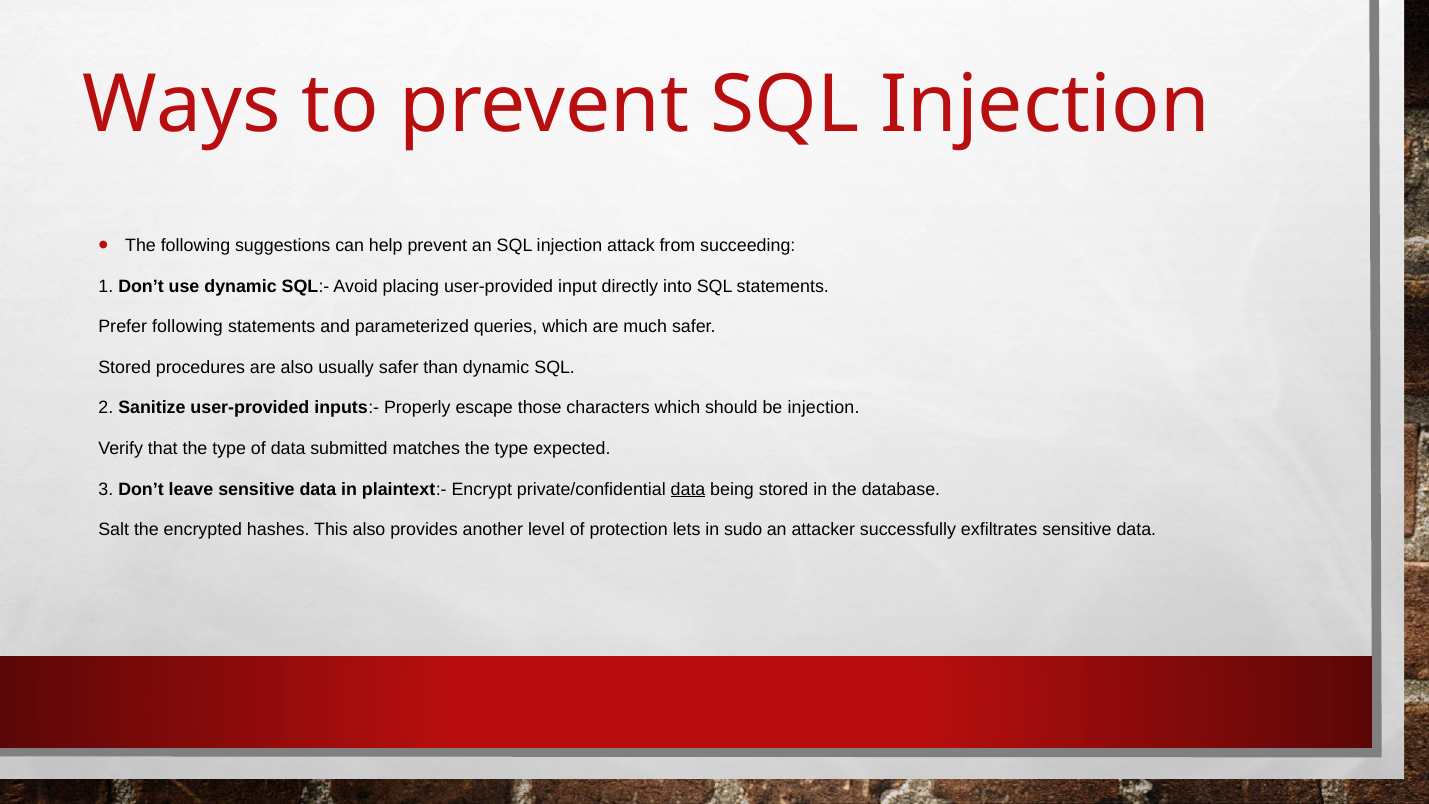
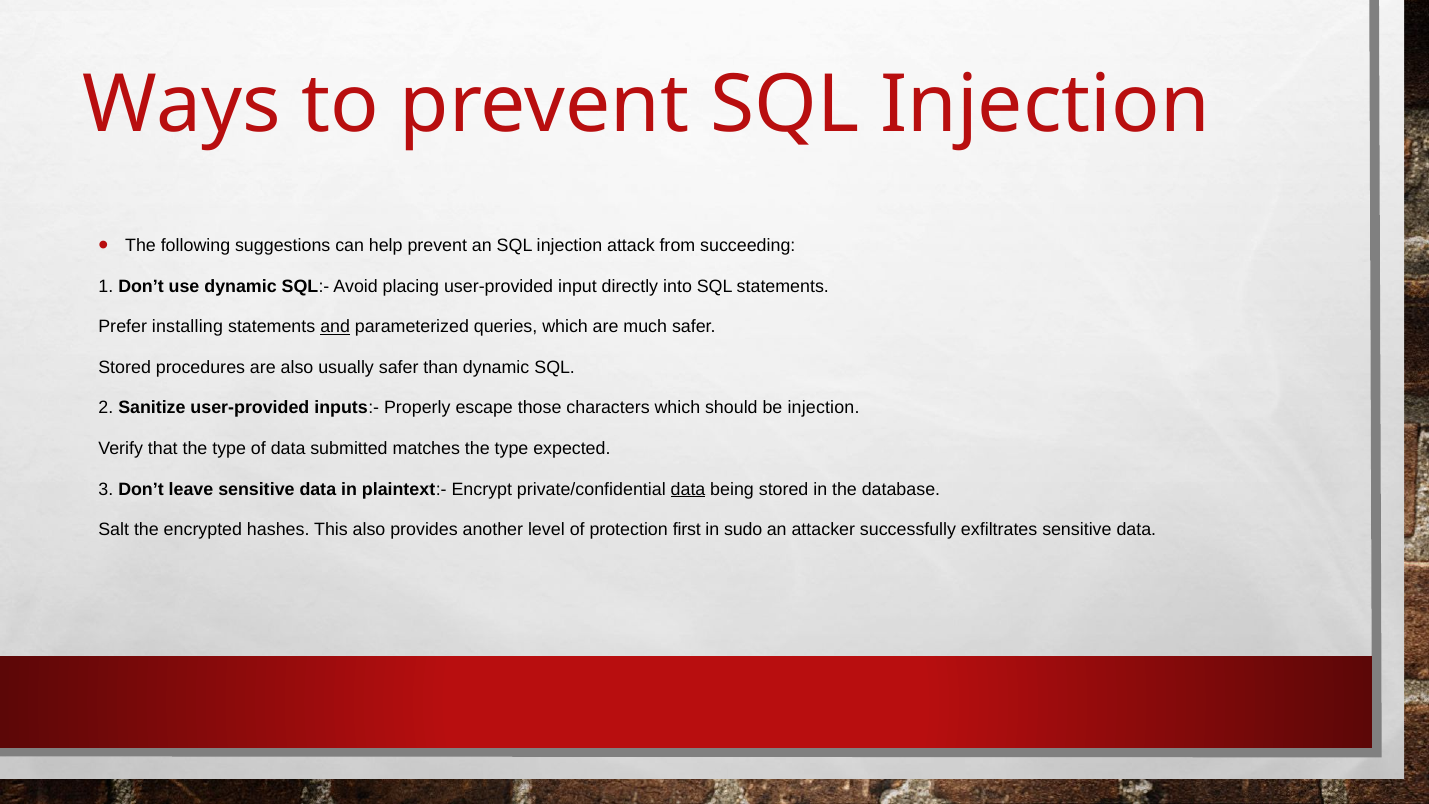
Prefer following: following -> installing
and underline: none -> present
lets: lets -> first
